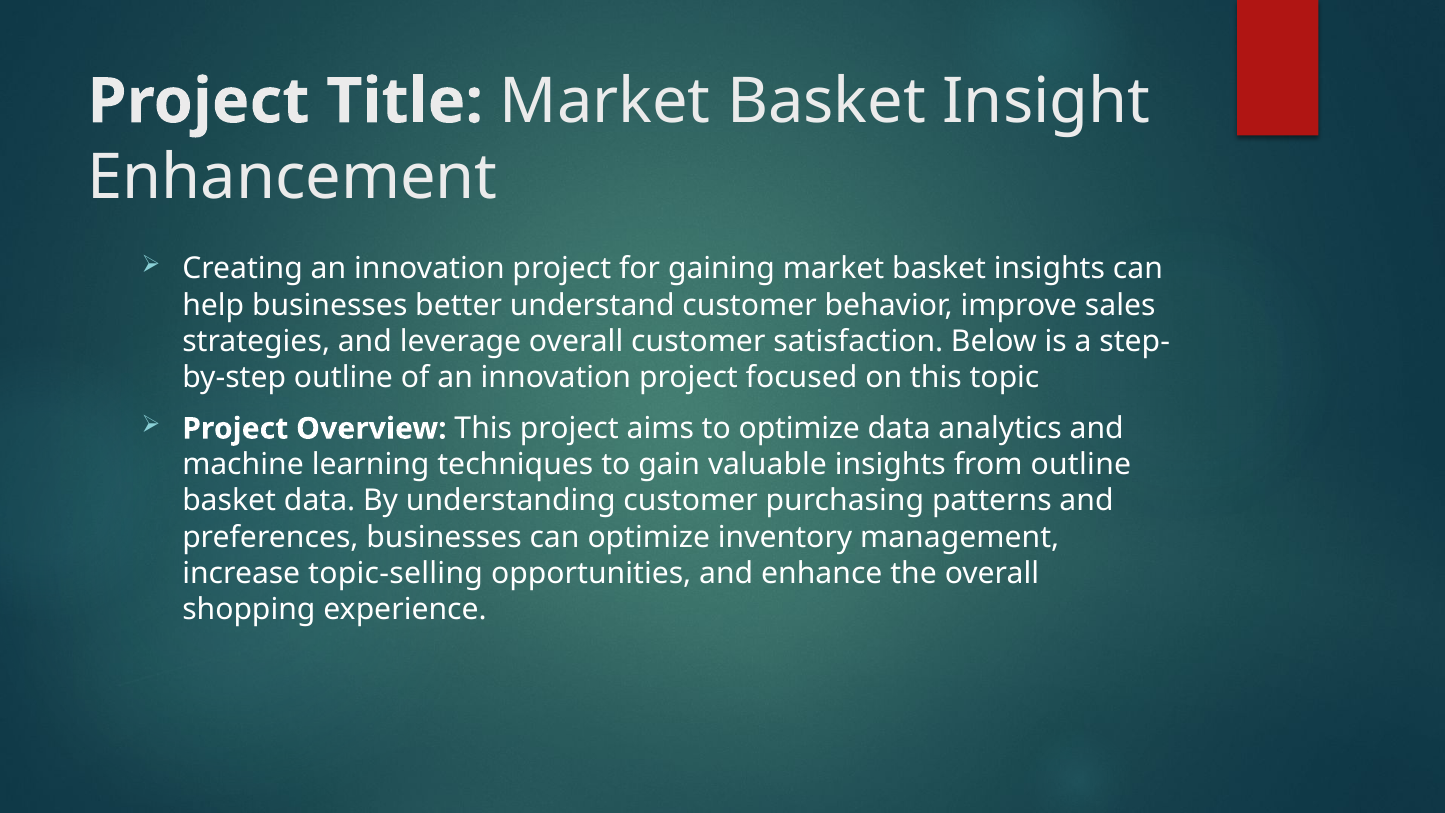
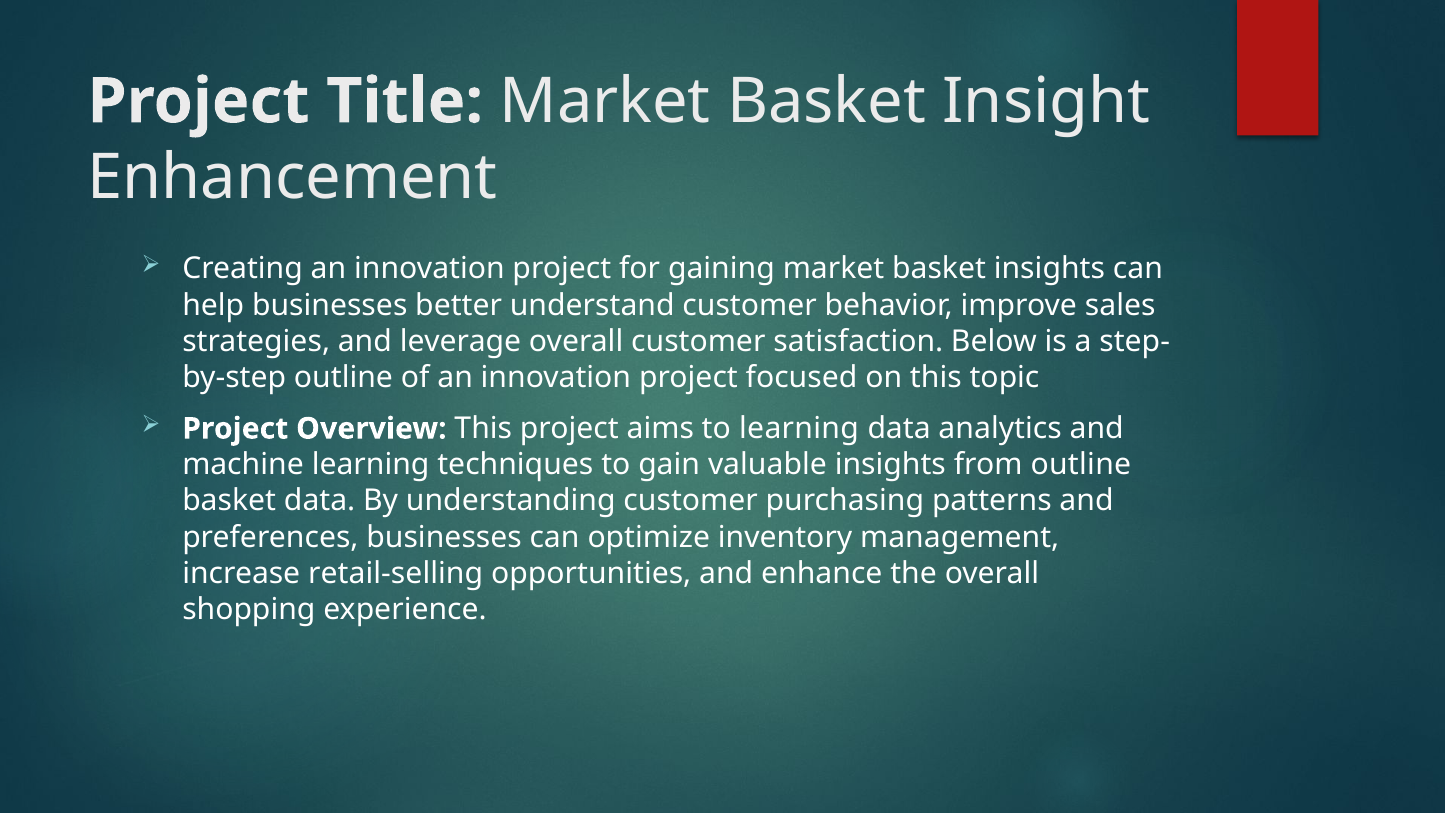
to optimize: optimize -> learning
topic-selling: topic-selling -> retail-selling
